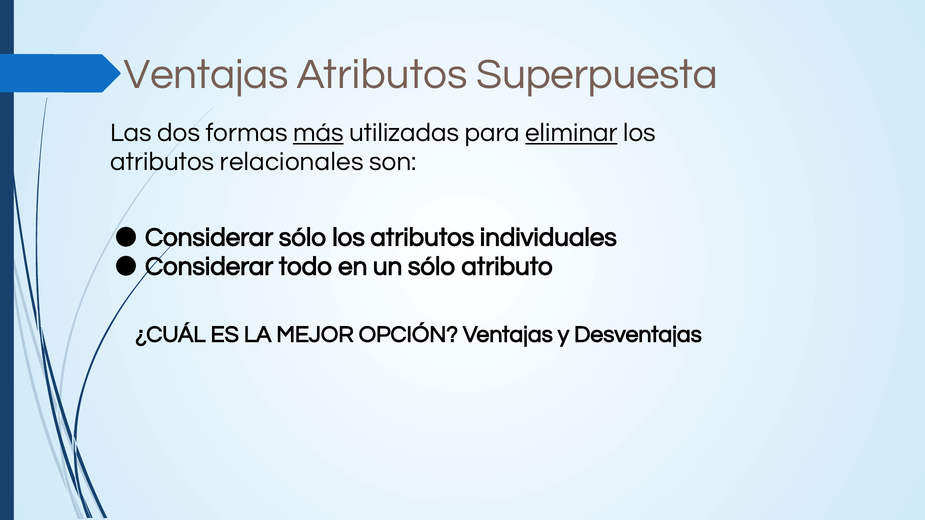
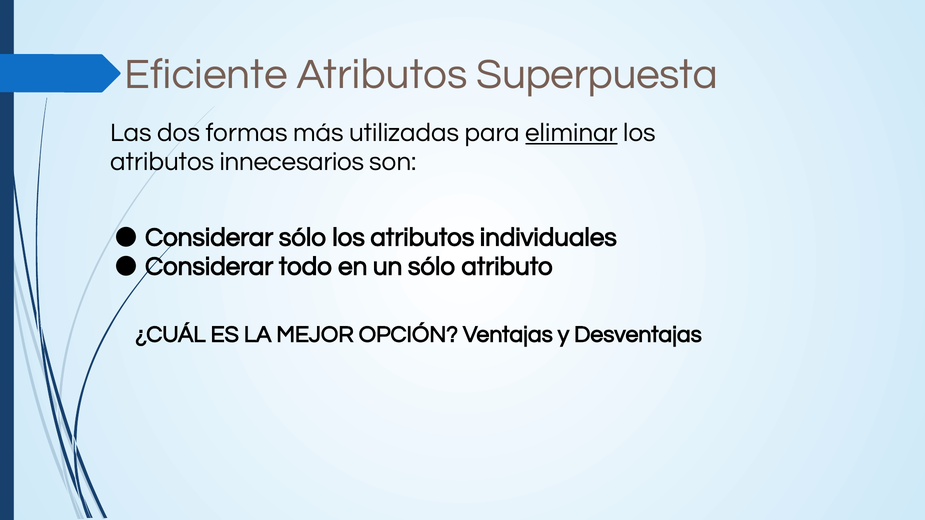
Ventajas at (206, 74): Ventajas -> Eficiente
más underline: present -> none
relacionales: relacionales -> innecesarios
